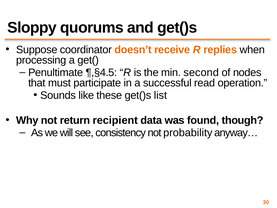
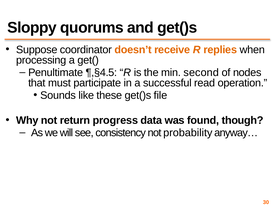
list: list -> file
recipient: recipient -> progress
